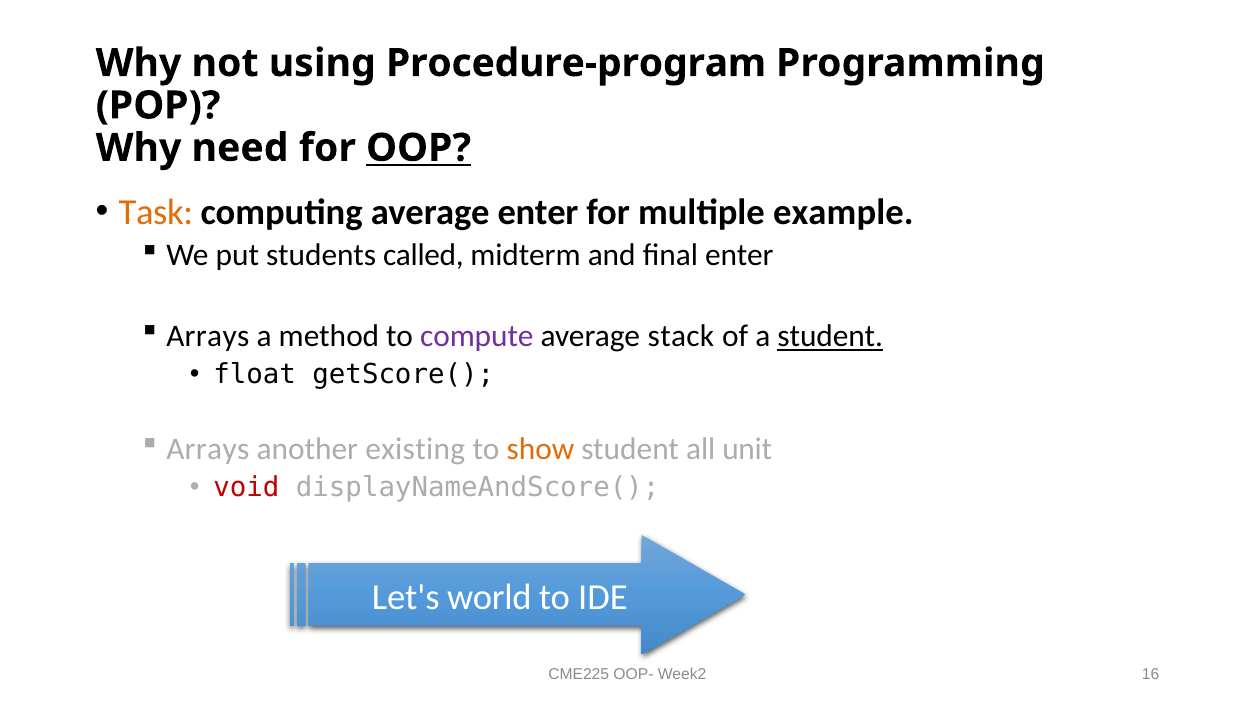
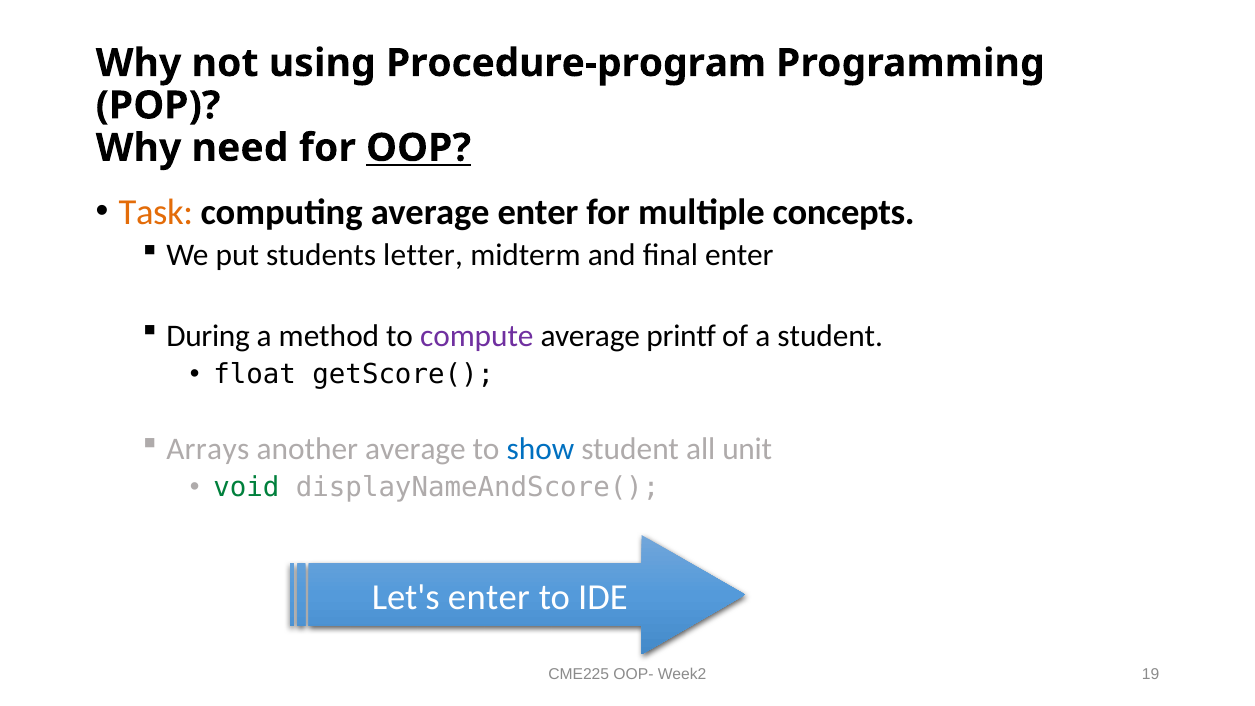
example: example -> concepts
called: called -> letter
Arrays at (208, 336): Arrays -> During
stack: stack -> printf
student at (830, 336) underline: present -> none
another existing: existing -> average
show colour: orange -> blue
void colour: red -> green
Let's world: world -> enter
16: 16 -> 19
